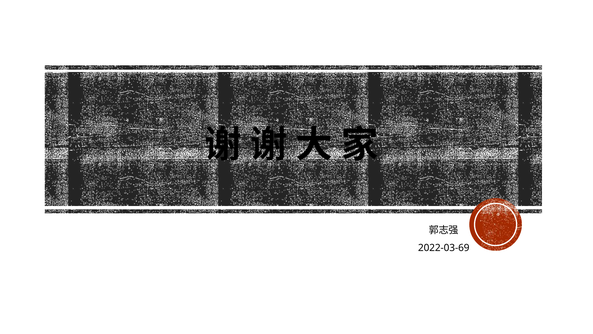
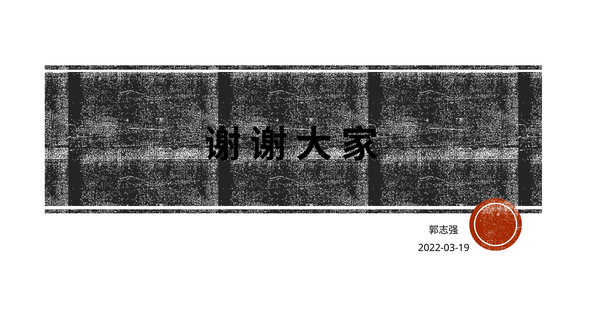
2022-03-69: 2022-03-69 -> 2022-03-19
